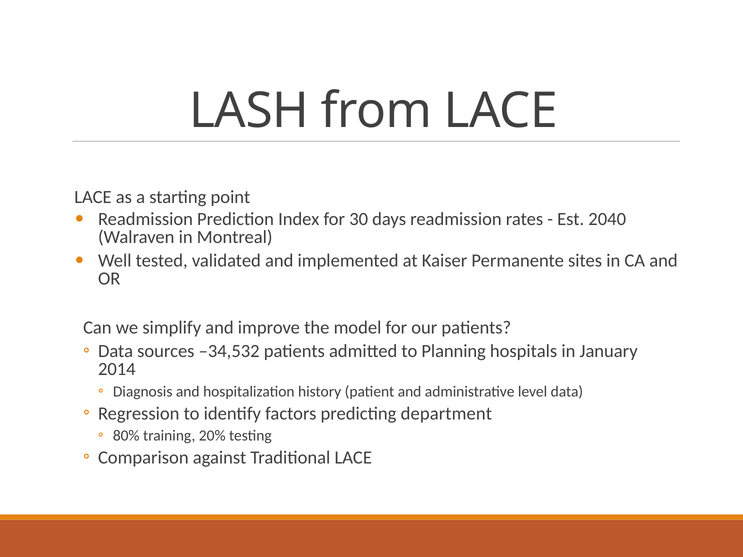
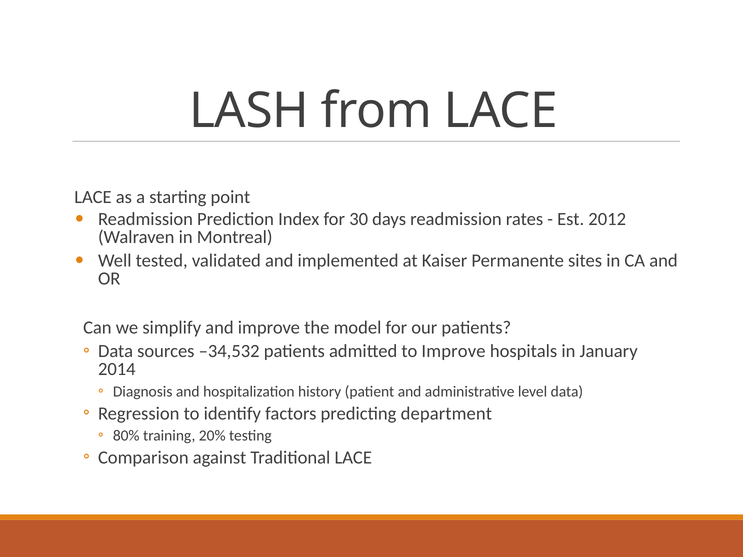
2040: 2040 -> 2012
to Planning: Planning -> Improve
